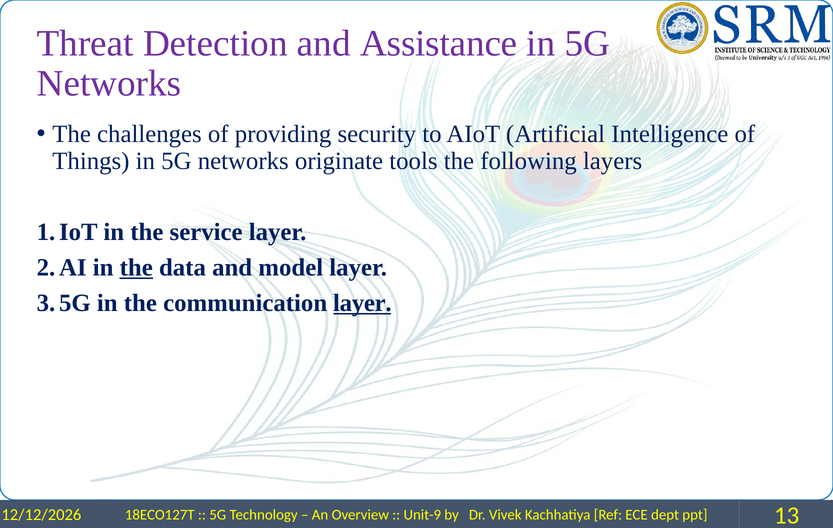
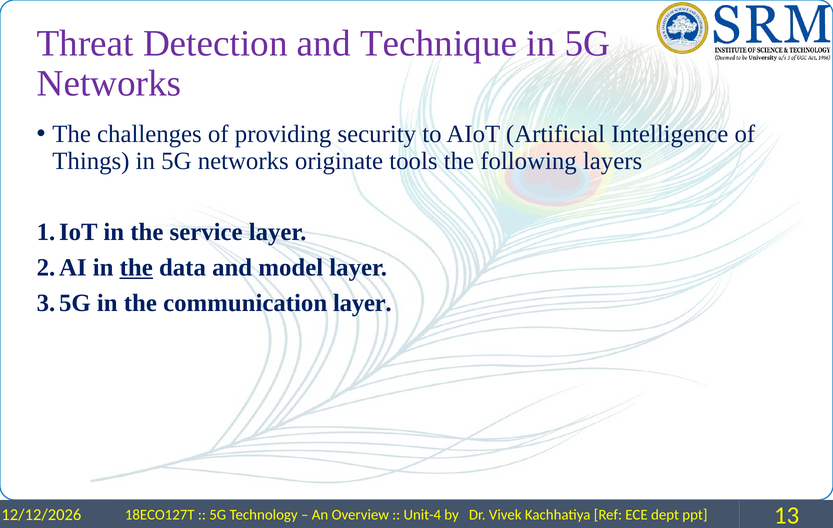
Assistance: Assistance -> Technique
layer at (362, 303) underline: present -> none
Unit-9: Unit-9 -> Unit-4
